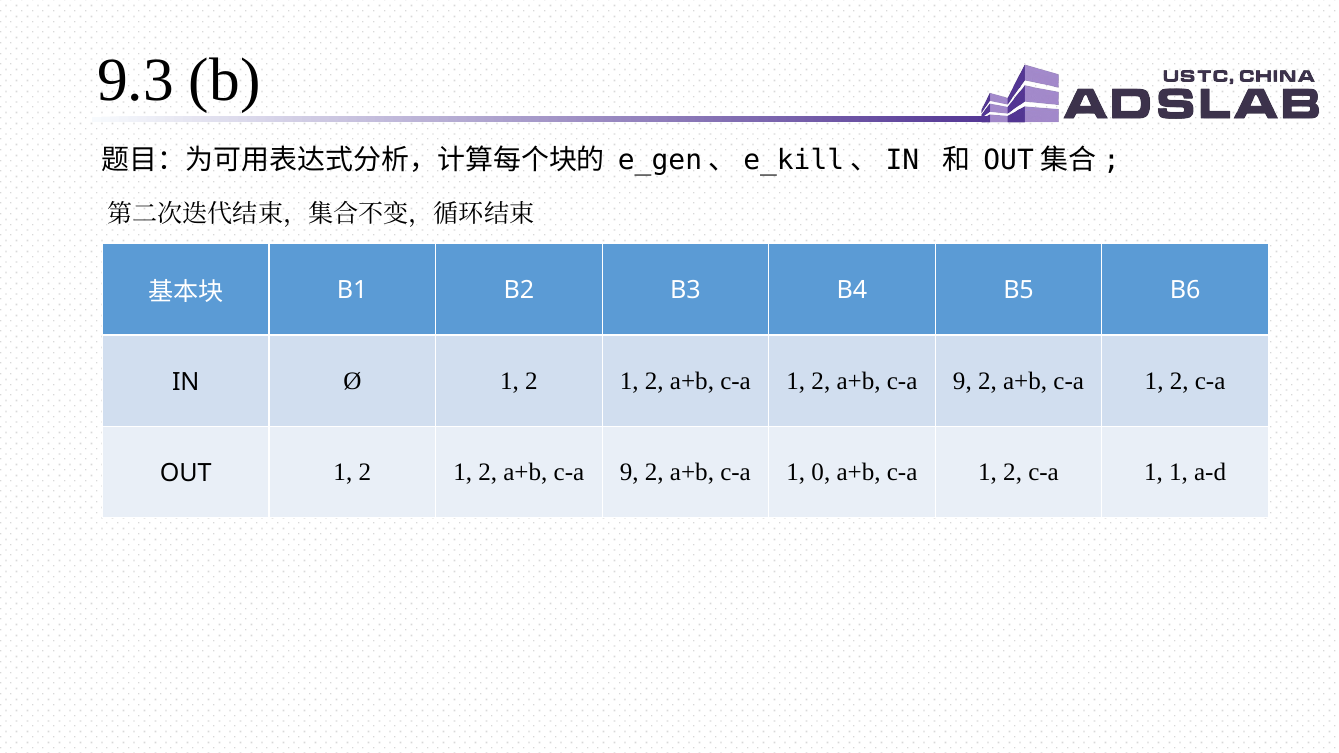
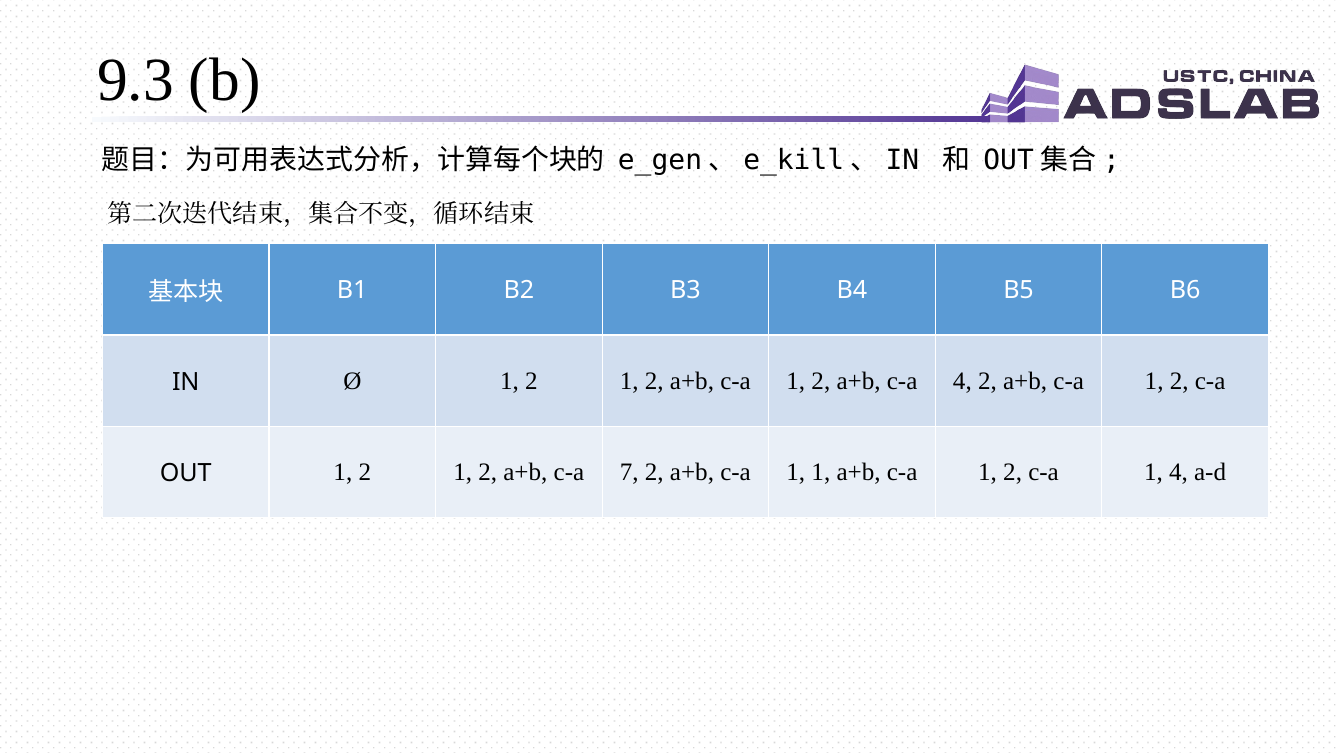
9 at (962, 381): 9 -> 4
9 at (629, 472): 9 -> 7
1 0: 0 -> 1
1 1: 1 -> 4
